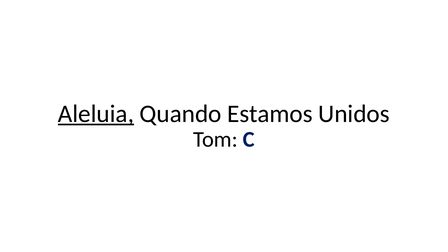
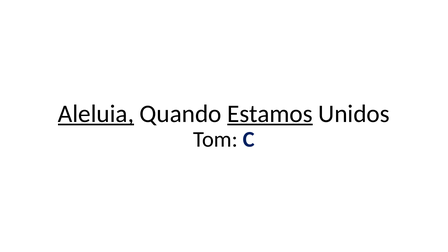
Estamos underline: none -> present
